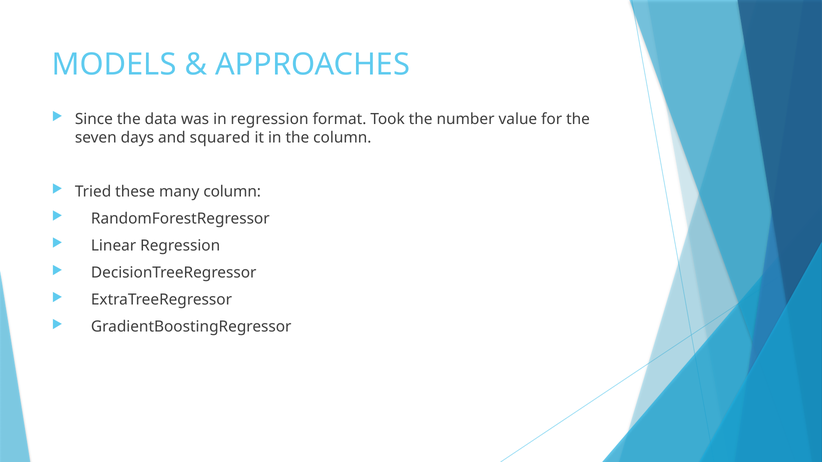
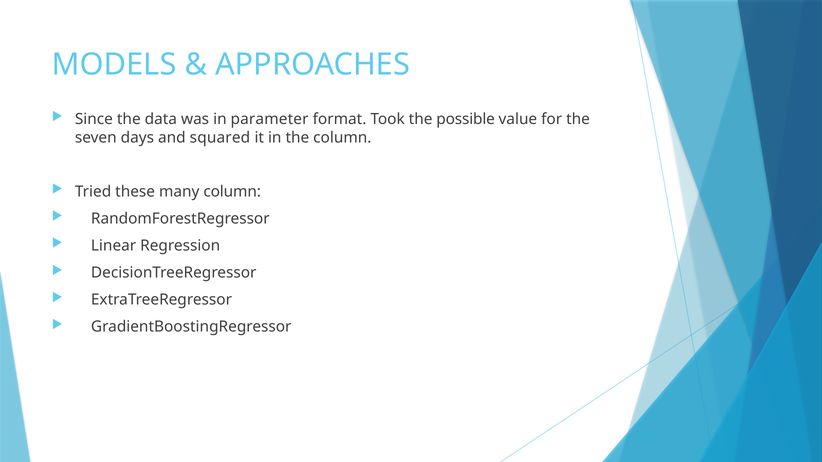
in regression: regression -> parameter
number: number -> possible
